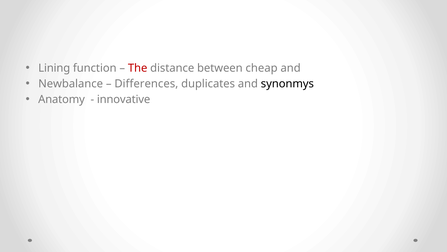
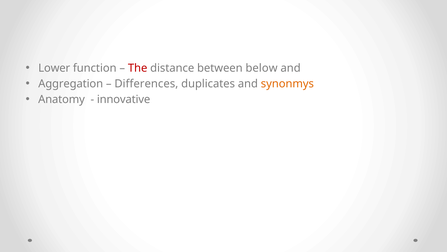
Lining: Lining -> Lower
cheap: cheap -> below
Newbalance: Newbalance -> Aggregation
synonmys colour: black -> orange
